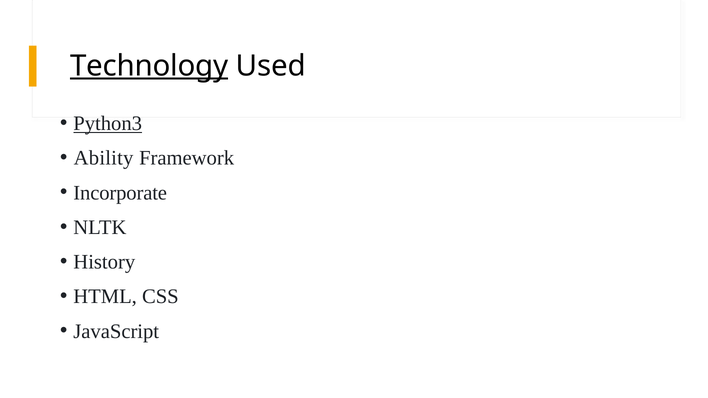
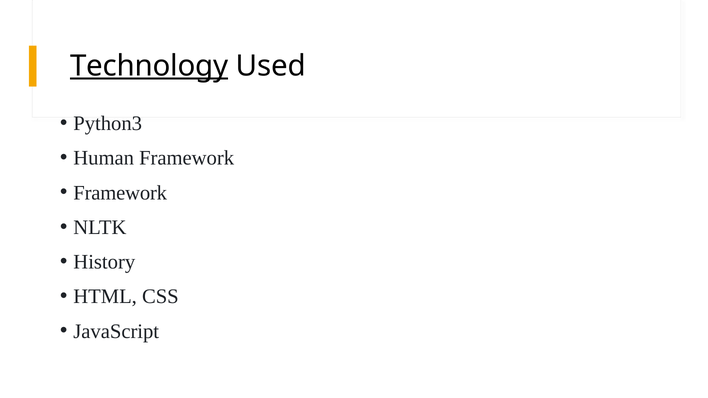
Python3 underline: present -> none
Ability: Ability -> Human
Incorporate at (120, 193): Incorporate -> Framework
